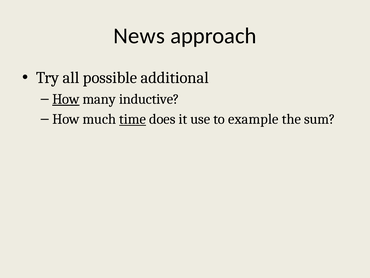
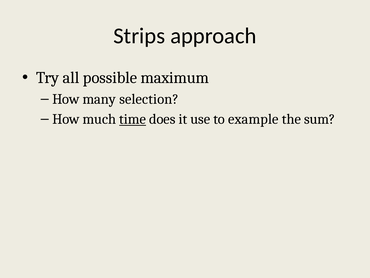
News: News -> Strips
additional: additional -> maximum
How at (66, 99) underline: present -> none
inductive: inductive -> selection
